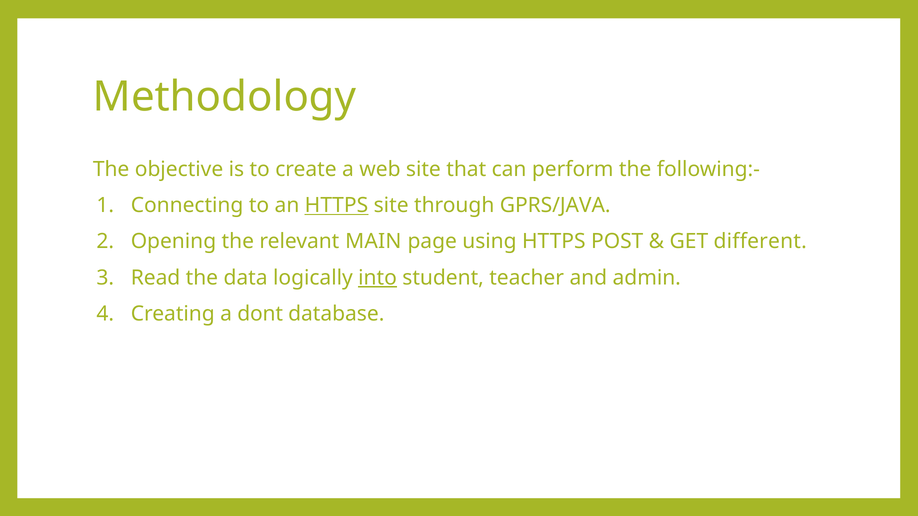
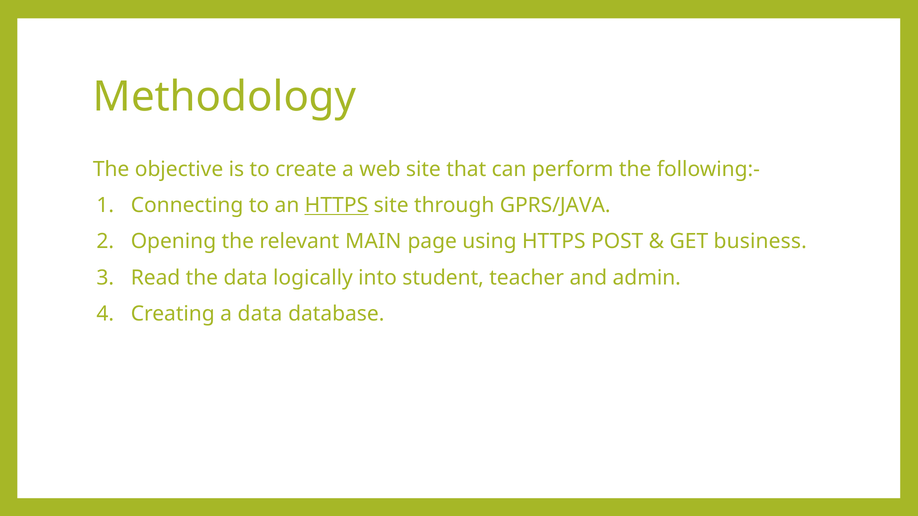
different: different -> business
into underline: present -> none
a dont: dont -> data
